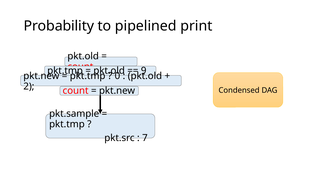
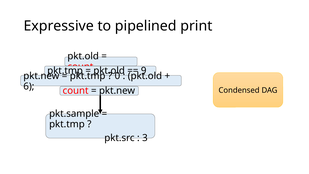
Probability: Probability -> Expressive
2: 2 -> 6
7: 7 -> 3
